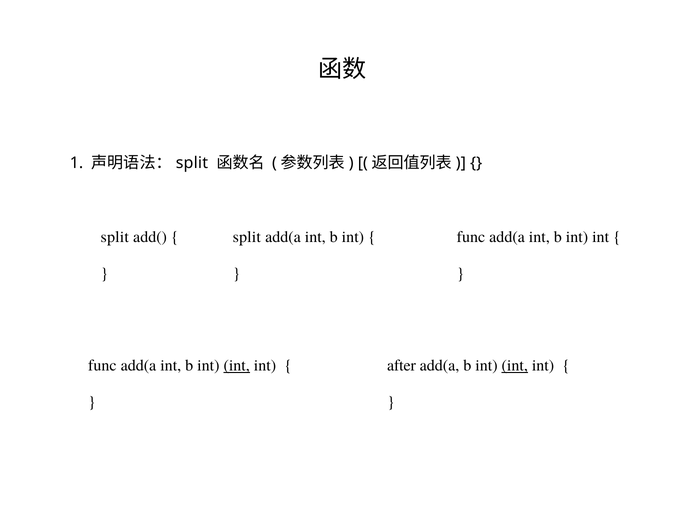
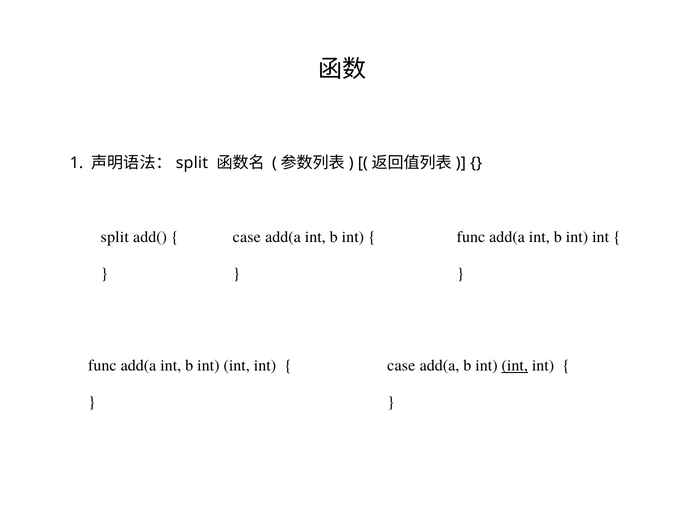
split at (247, 237): split -> case
int at (237, 365) underline: present -> none
after at (401, 365): after -> case
